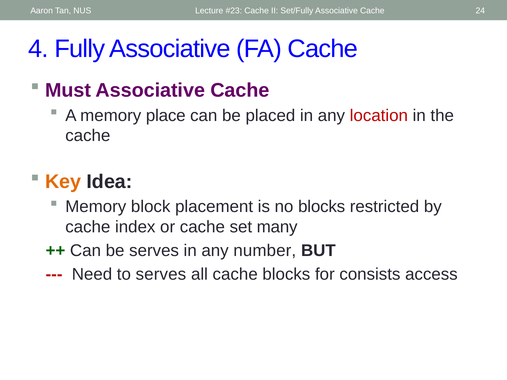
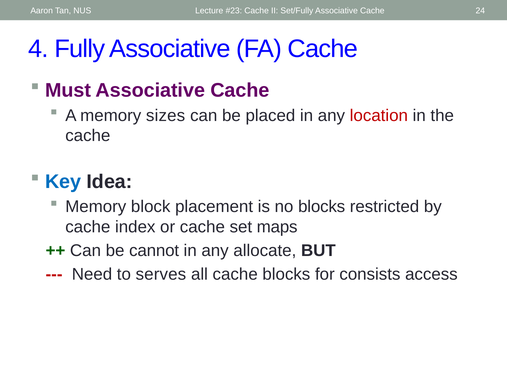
place: place -> sizes
Key colour: orange -> blue
many: many -> maps
be serves: serves -> cannot
number: number -> allocate
